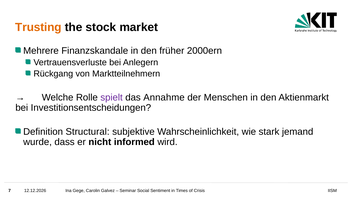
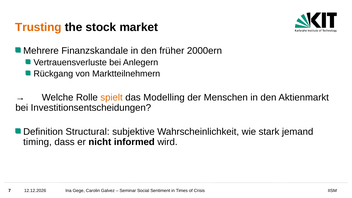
spielt colour: purple -> orange
Annahme: Annahme -> Modelling
wurde: wurde -> timing
